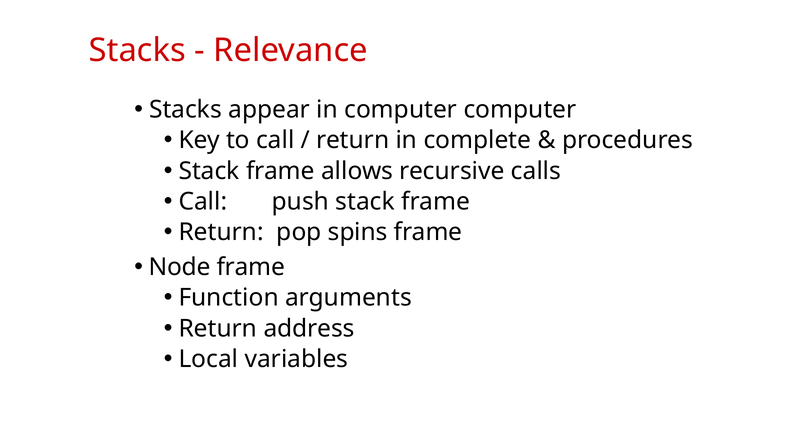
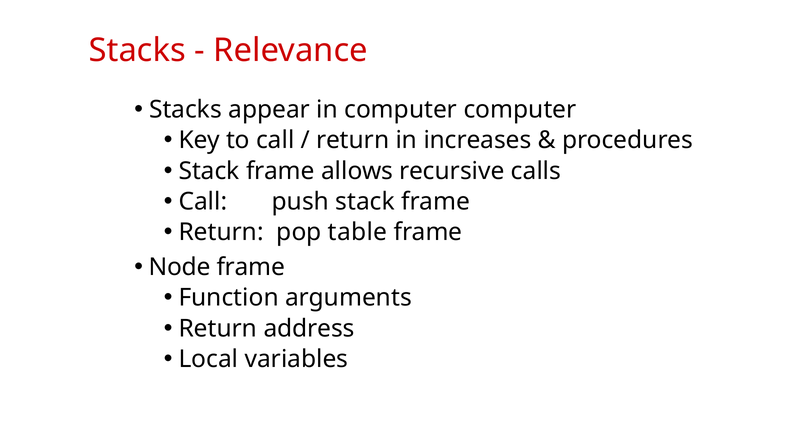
complete: complete -> increases
spins: spins -> table
